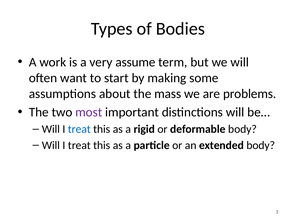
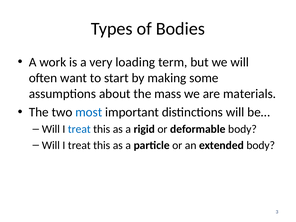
assume: assume -> loading
problems: problems -> materials
most colour: purple -> blue
